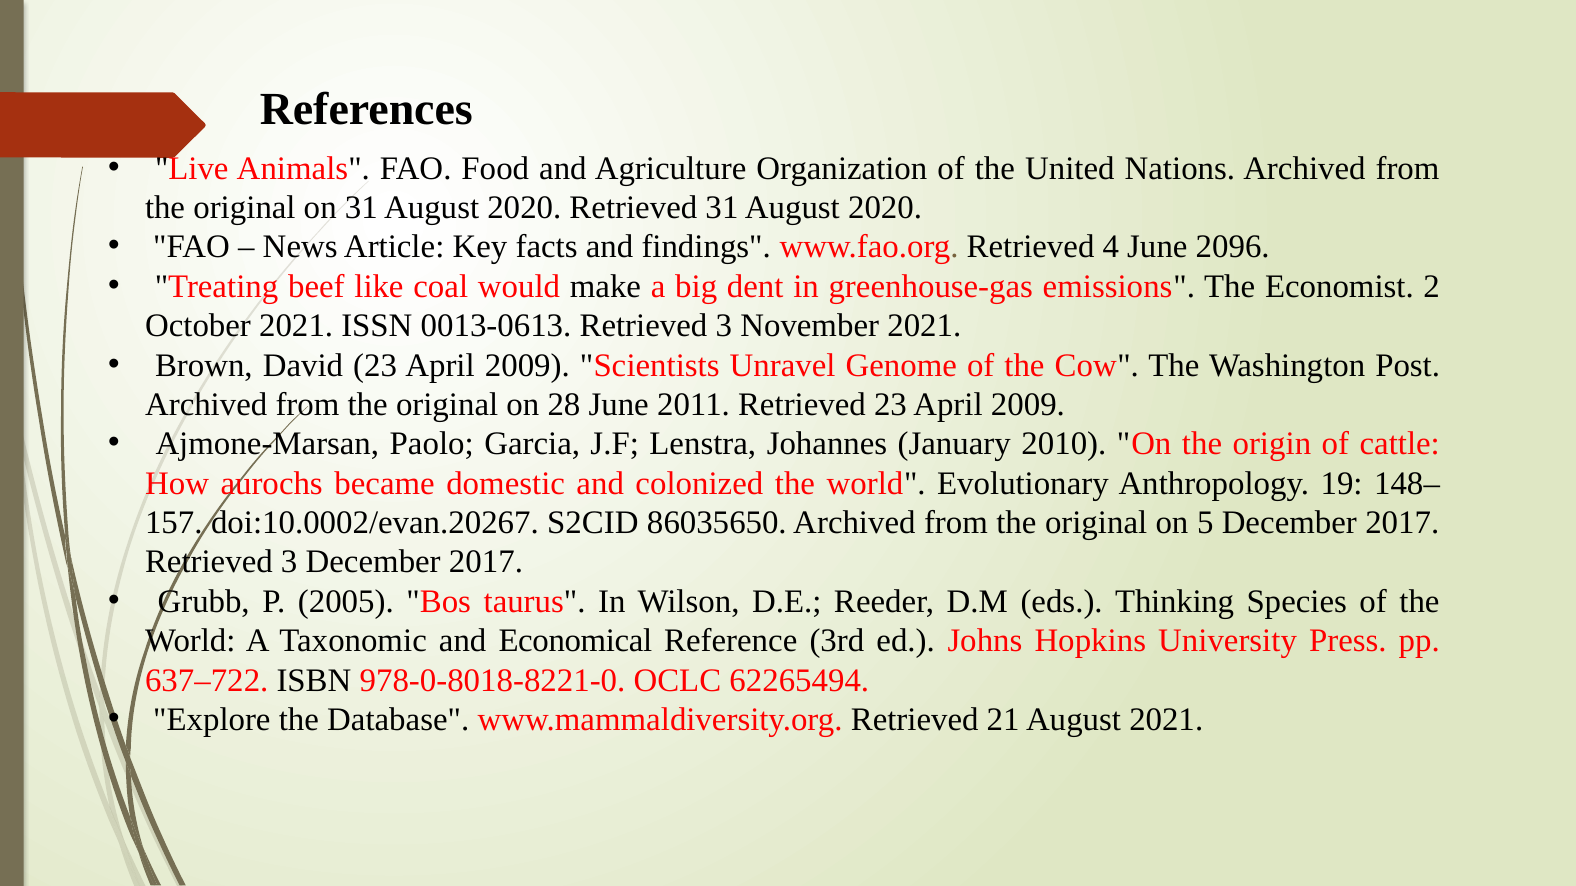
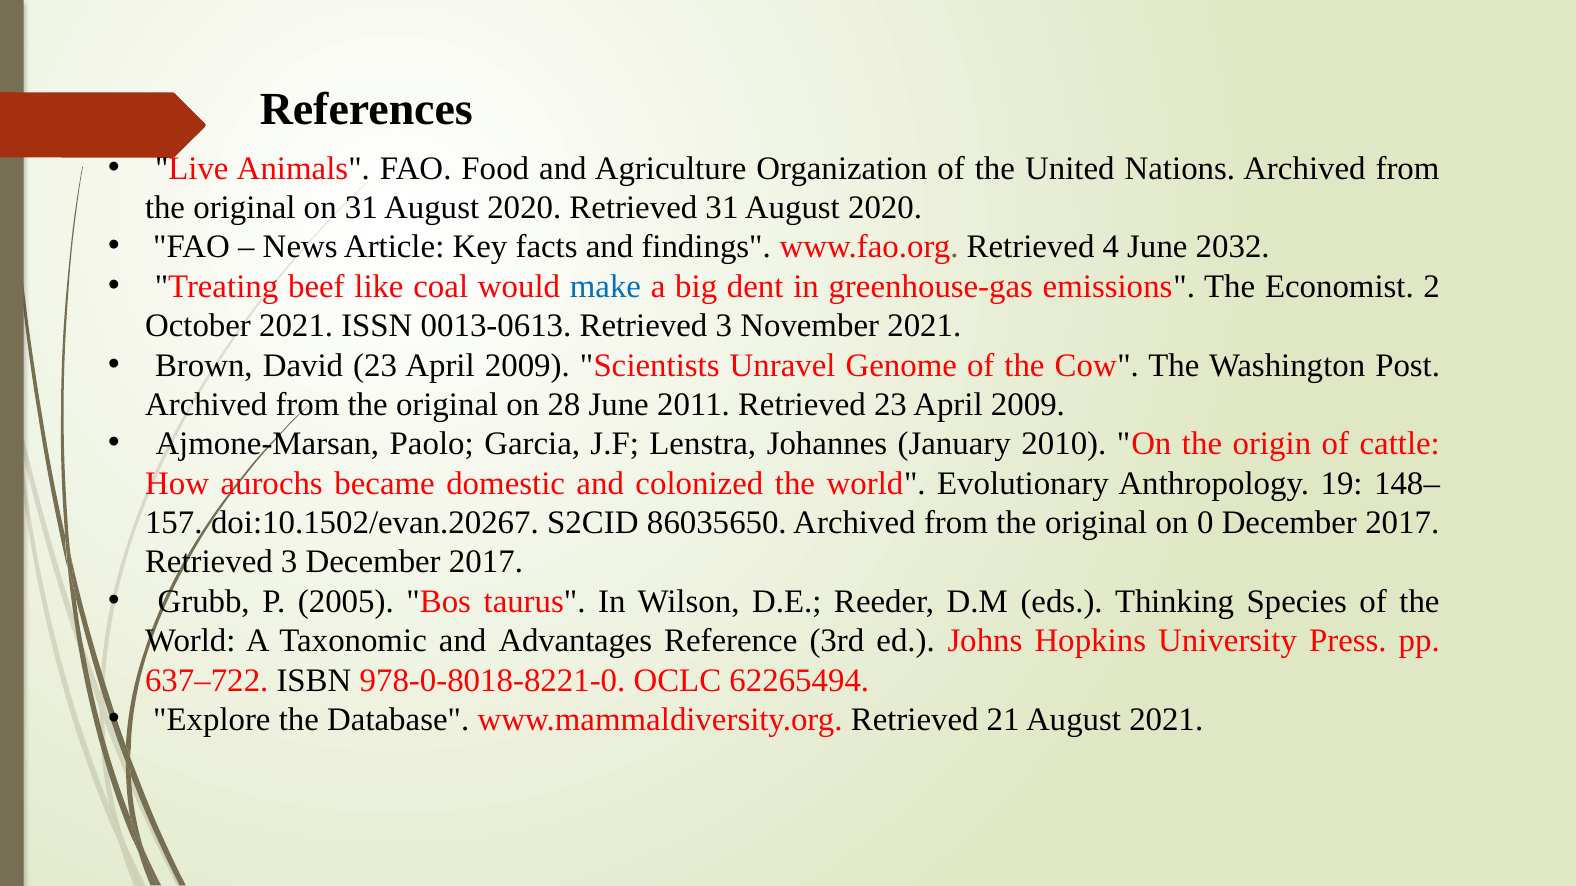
2096: 2096 -> 2032
make colour: black -> blue
doi:10.0002/evan.20267: doi:10.0002/evan.20267 -> doi:10.1502/evan.20267
5: 5 -> 0
Economical: Economical -> Advantages
